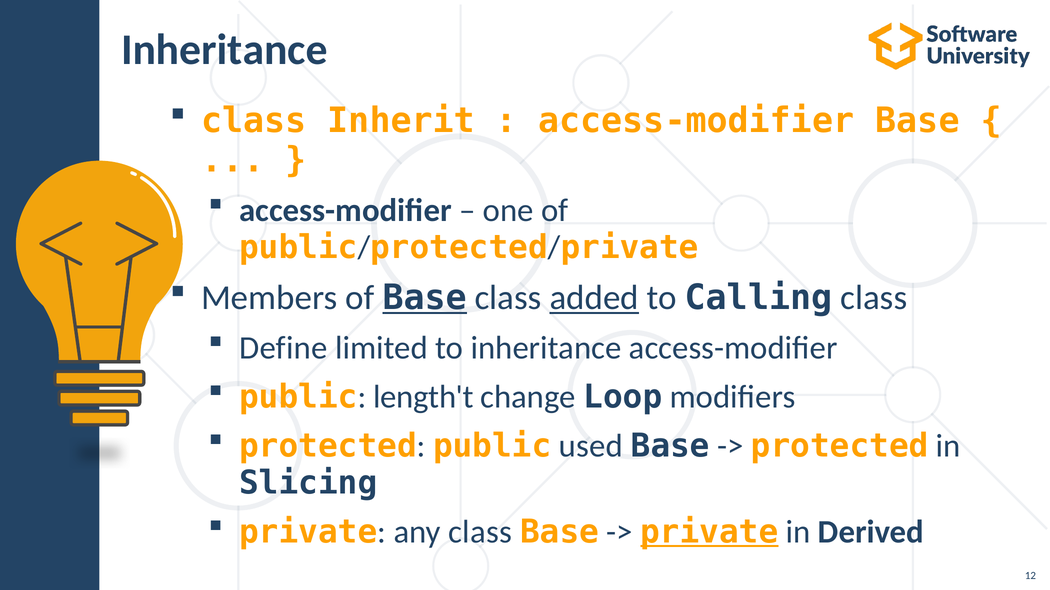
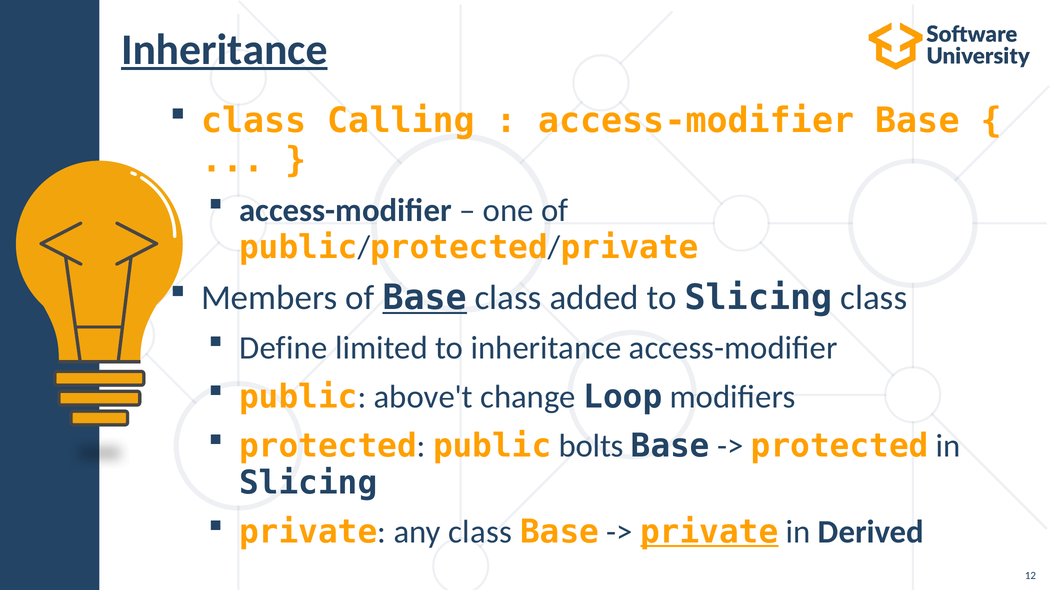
Inheritance at (224, 50) underline: none -> present
Inherit: Inherit -> Calling
added underline: present -> none
to Calling: Calling -> Slicing
length't: length't -> above't
used: used -> bolts
